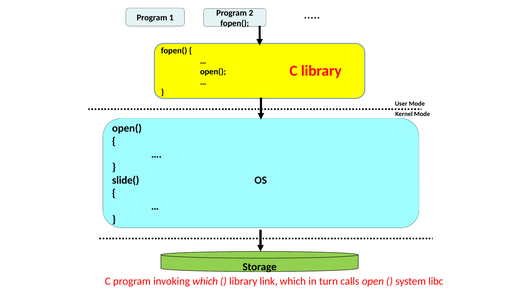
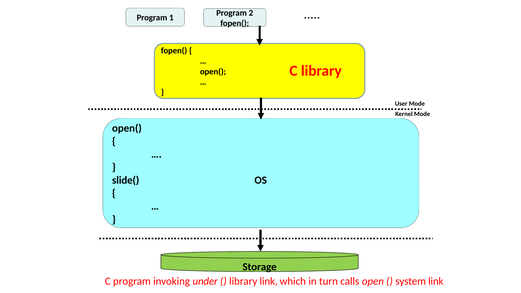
invoking which: which -> under
system libc: libc -> link
